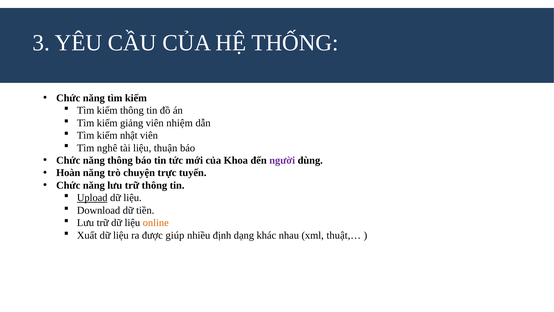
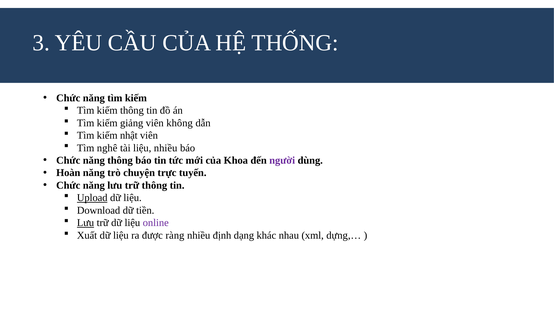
nhiệm: nhiệm -> không
liệu thuận: thuận -> nhiều
Lưu at (86, 223) underline: none -> present
online colour: orange -> purple
giúp: giúp -> ràng
thuật,…: thuật,… -> dựng,…
